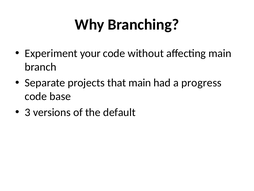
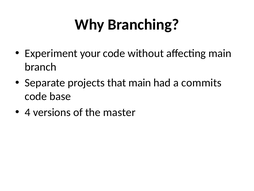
progress: progress -> commits
3: 3 -> 4
default: default -> master
